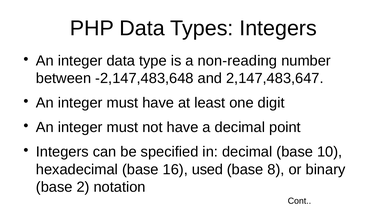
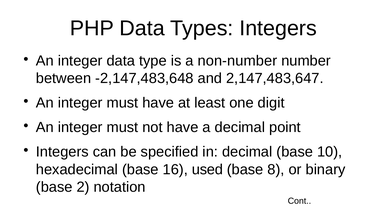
non-reading: non-reading -> non-number
